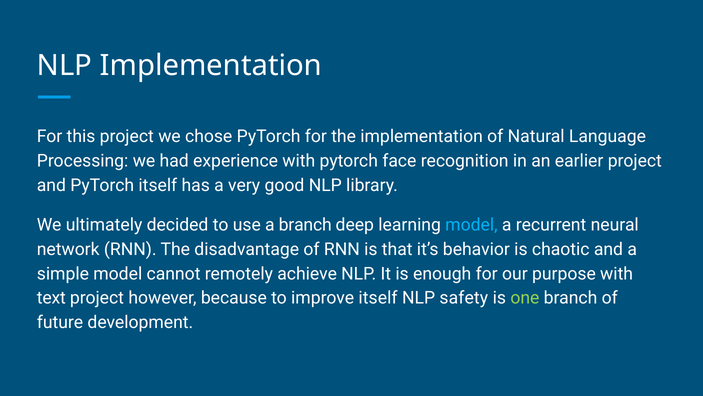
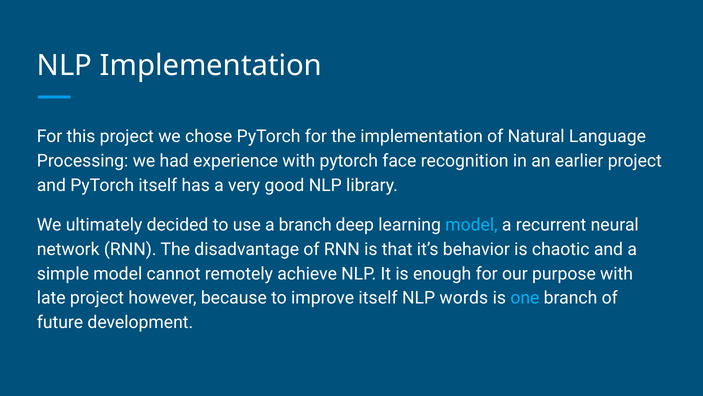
text: text -> late
safety: safety -> words
one colour: light green -> light blue
